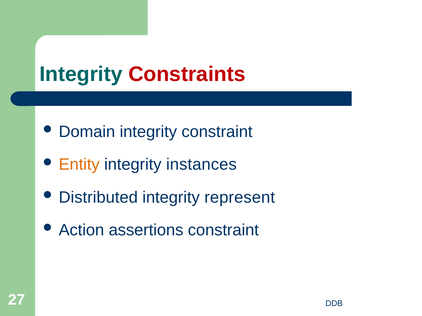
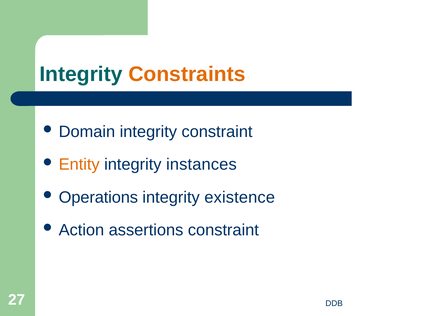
Constraints colour: red -> orange
Distributed: Distributed -> Operations
represent: represent -> existence
